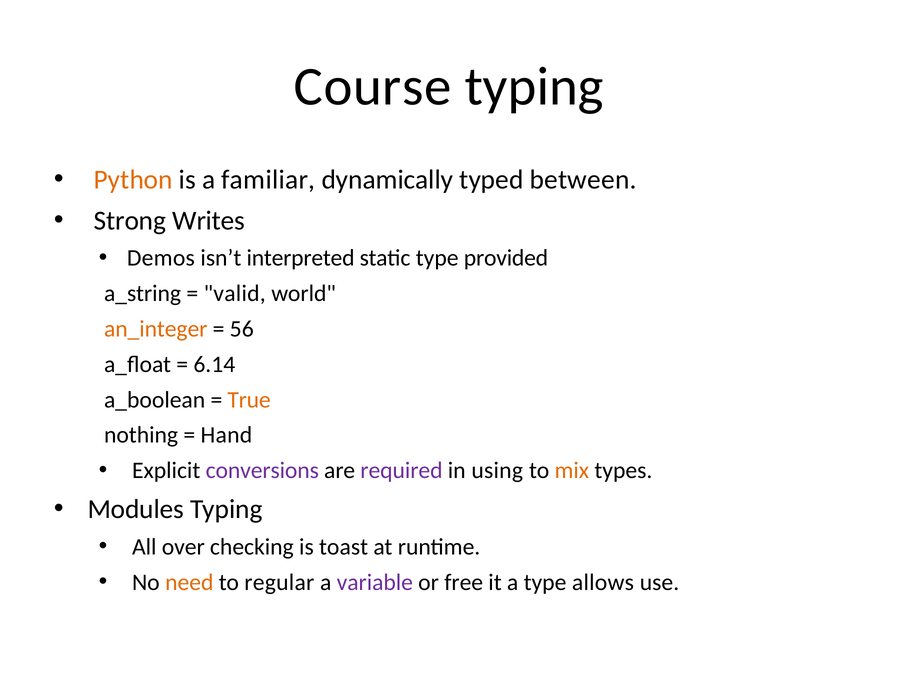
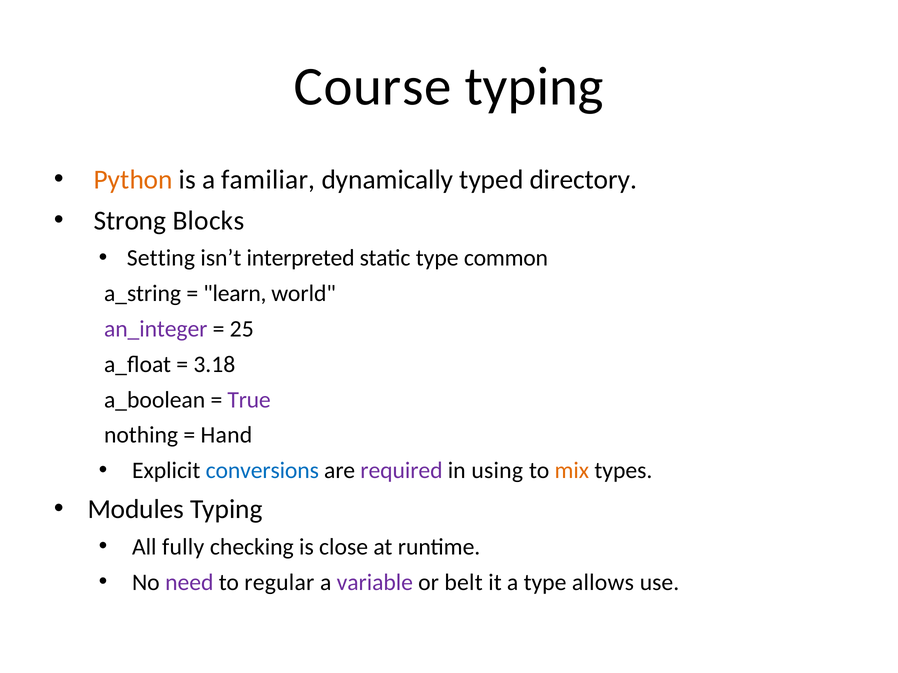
between: between -> directory
Writes: Writes -> Blocks
Demos: Demos -> Setting
provided: provided -> common
valid: valid -> learn
an_integer colour: orange -> purple
56: 56 -> 25
6.14: 6.14 -> 3.18
True colour: orange -> purple
conversions colour: purple -> blue
over: over -> fully
toast: toast -> close
need colour: orange -> purple
free: free -> belt
